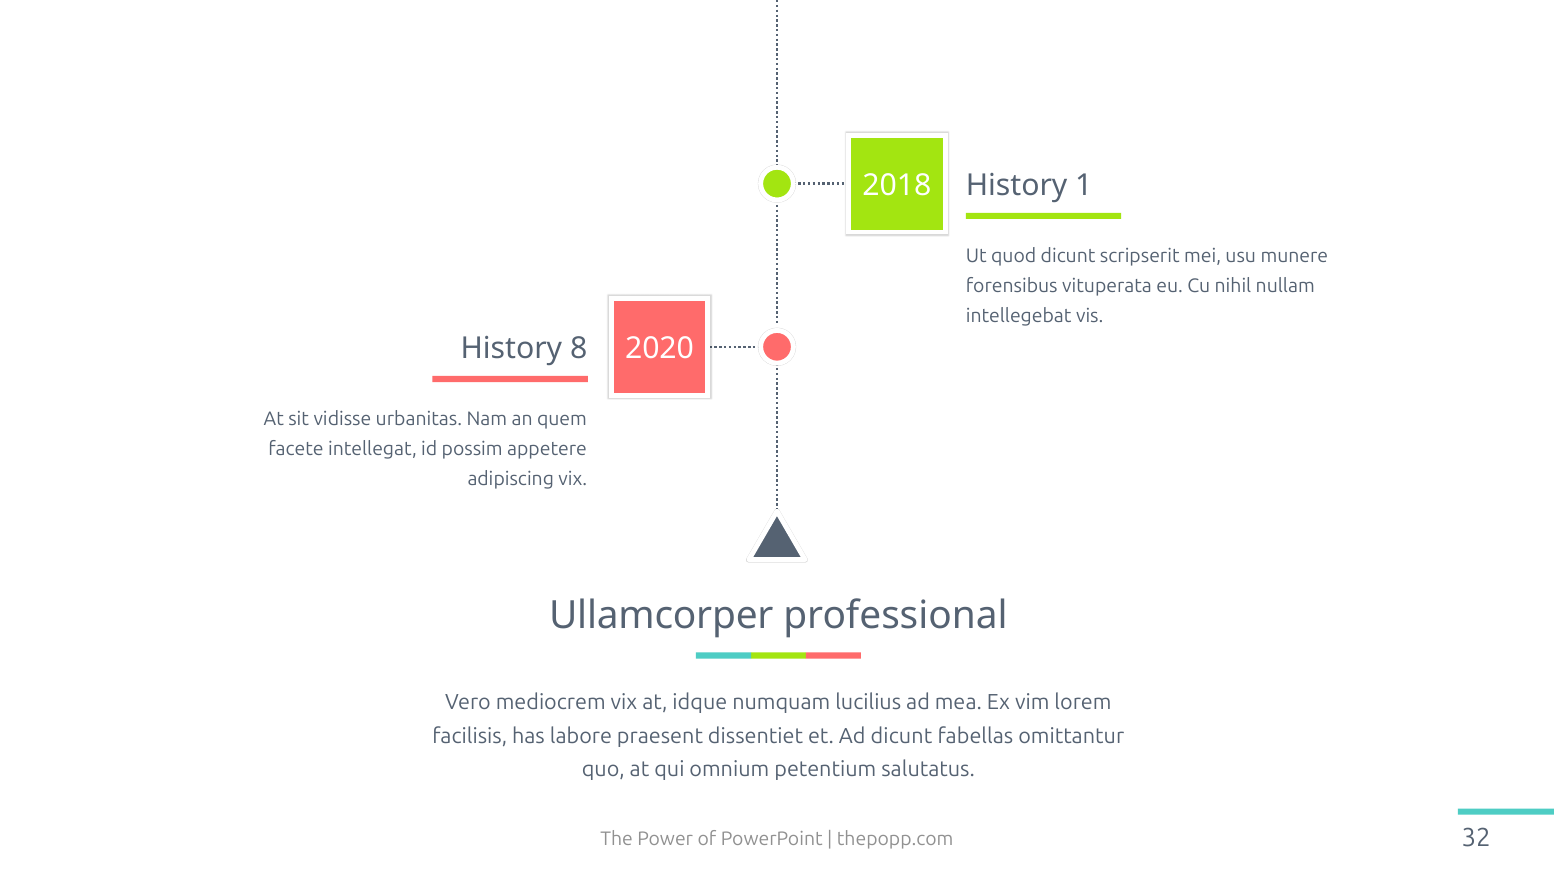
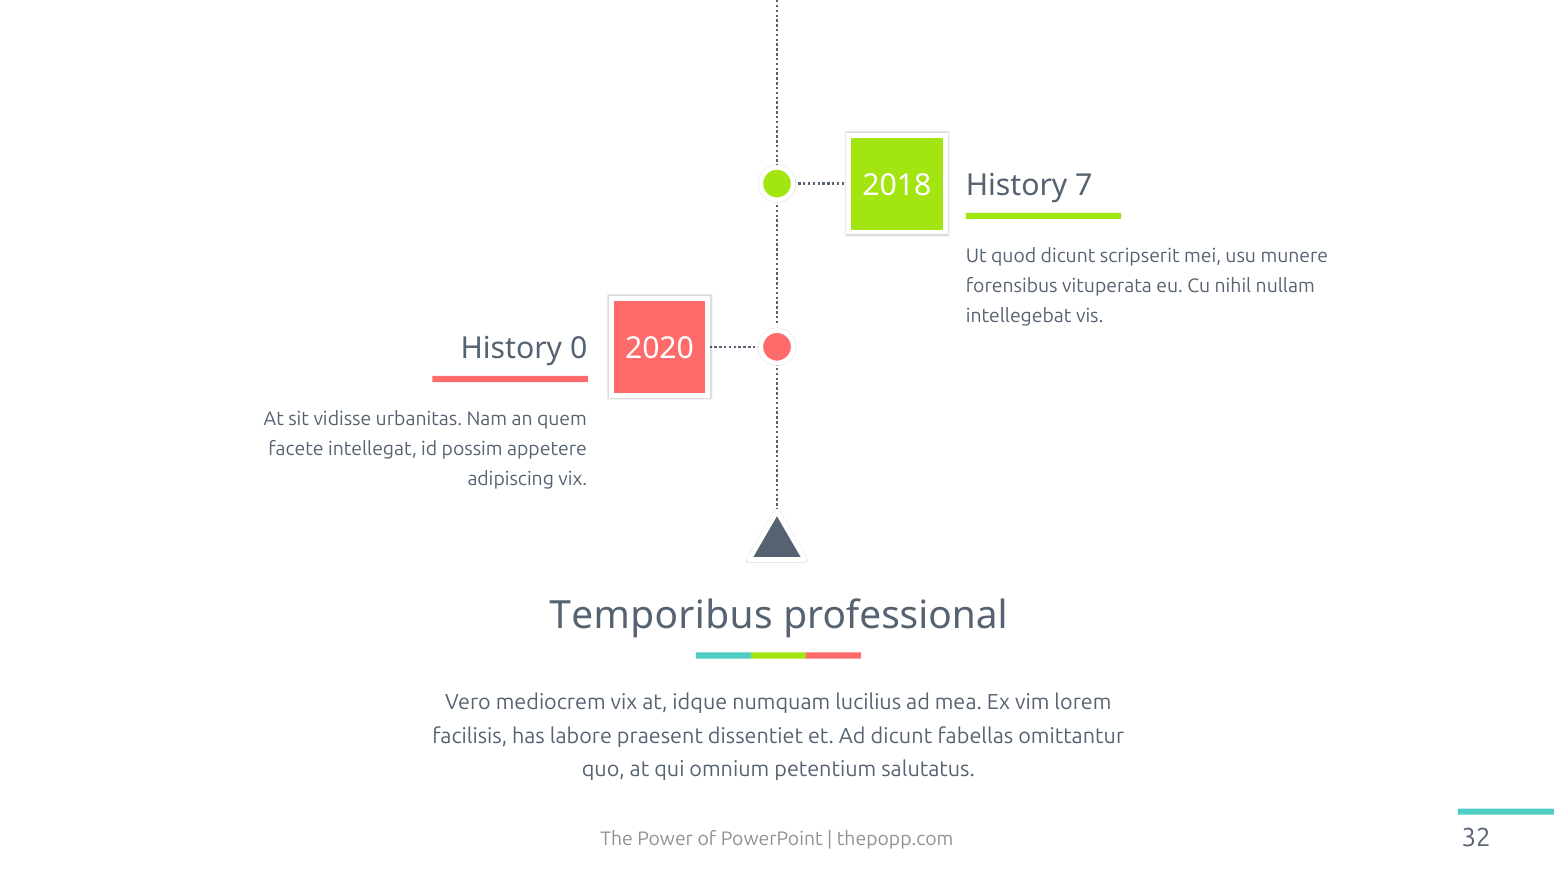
1: 1 -> 7
8: 8 -> 0
Ullamcorper: Ullamcorper -> Temporibus
